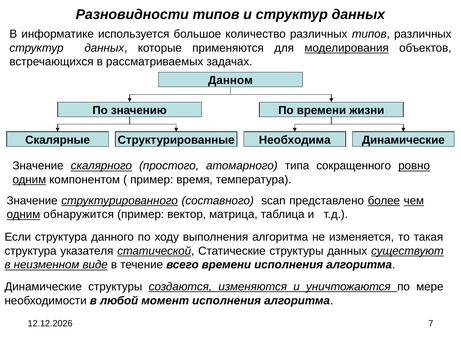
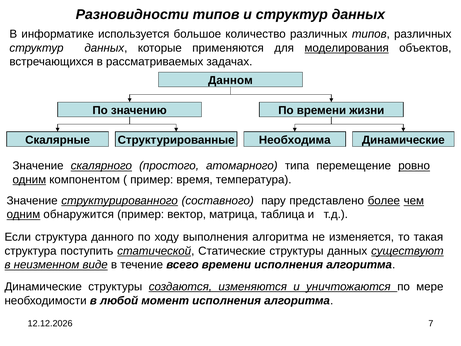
сокращенного: сокращенного -> перемещение
scan: scan -> пару
указателя: указателя -> поступить
